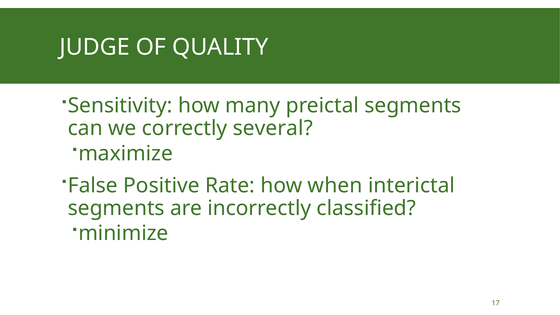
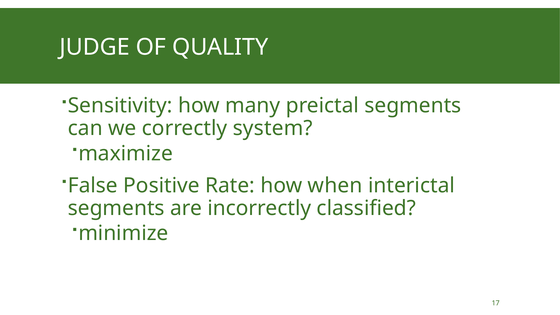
several: several -> system
